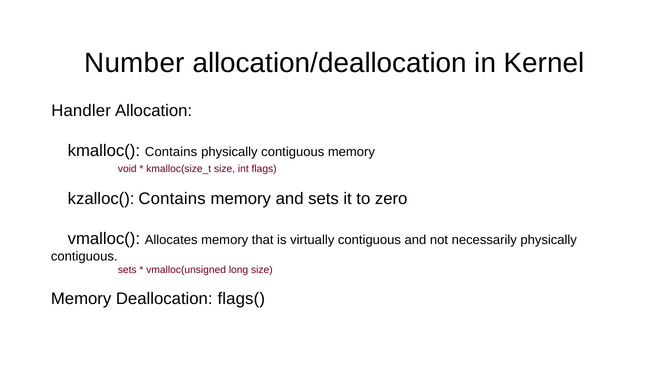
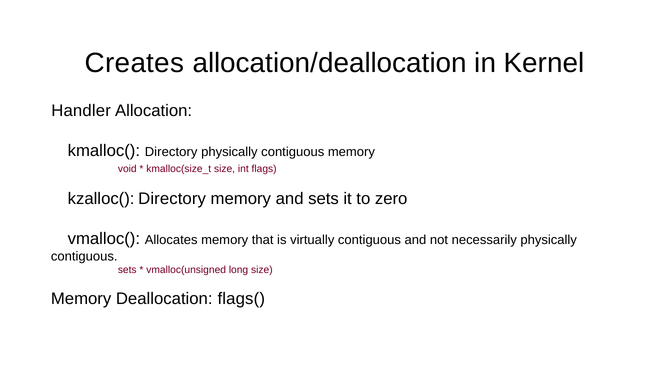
Number: Number -> Creates
kmalloc( Contains: Contains -> Directory
kzalloc( Contains: Contains -> Directory
